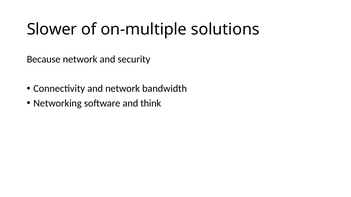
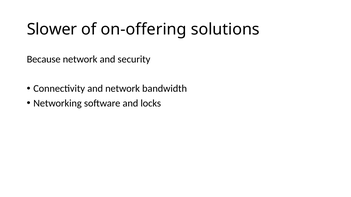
on-multiple: on-multiple -> on-offering
think: think -> locks
